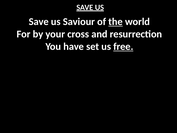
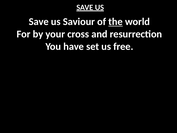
free underline: present -> none
